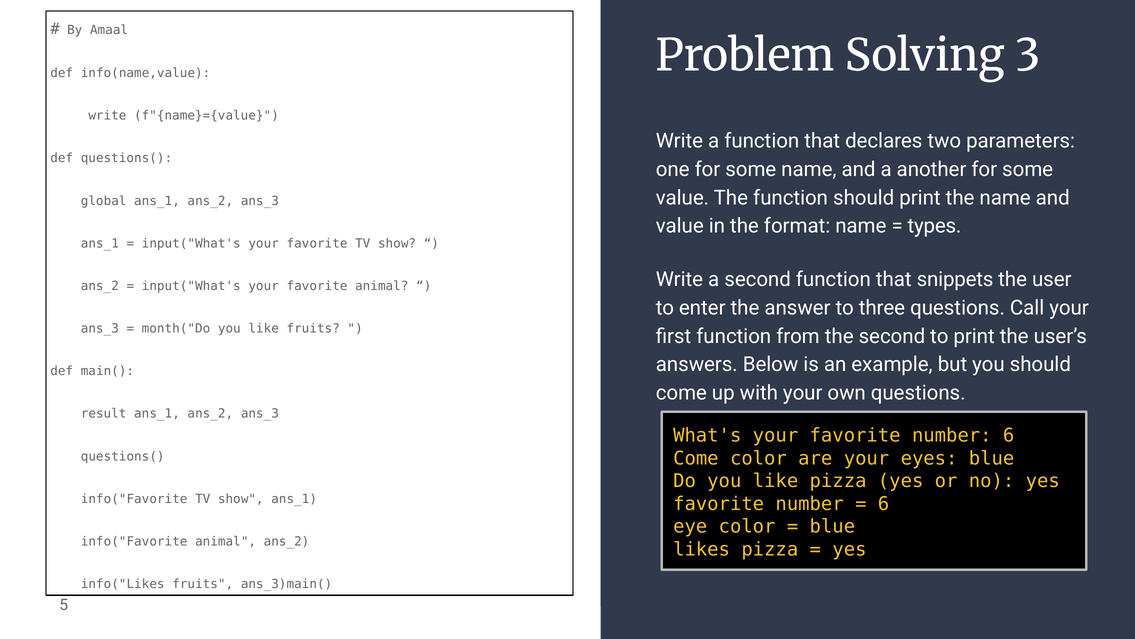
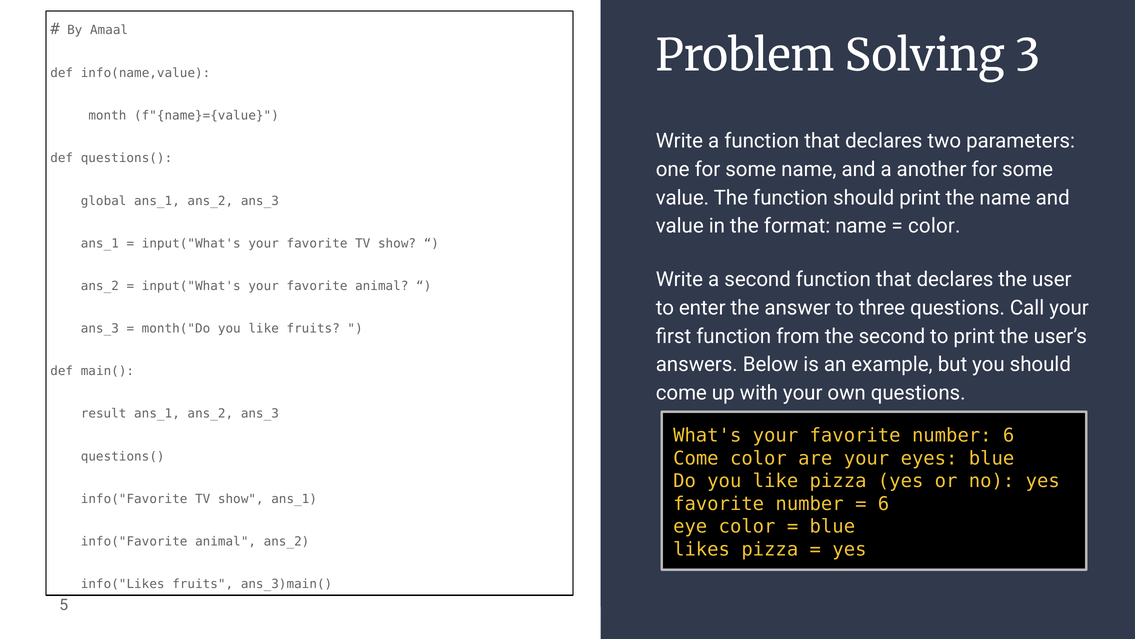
write at (107, 116): write -> month
types at (934, 226): types -> color
second function that snippets: snippets -> declares
